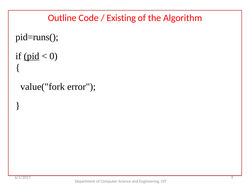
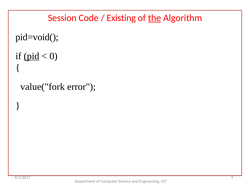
Outline: Outline -> Session
the underline: none -> present
pid=runs(: pid=runs( -> pid=void(
